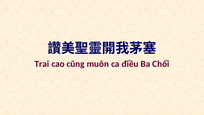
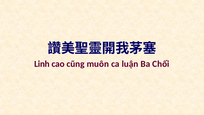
Trai: Trai -> Linh
điều: điều -> luận
